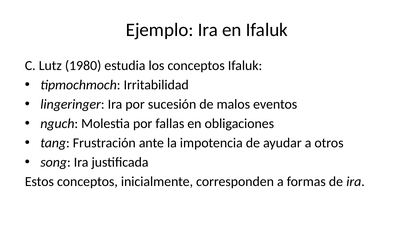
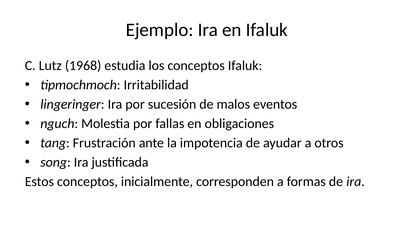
1980: 1980 -> 1968
